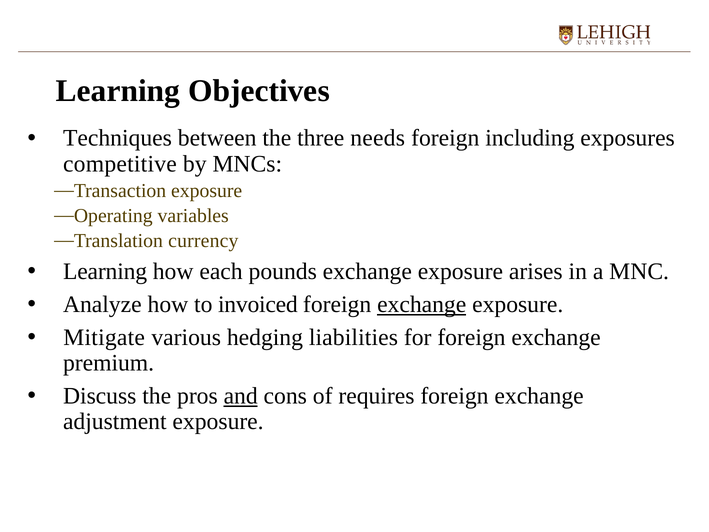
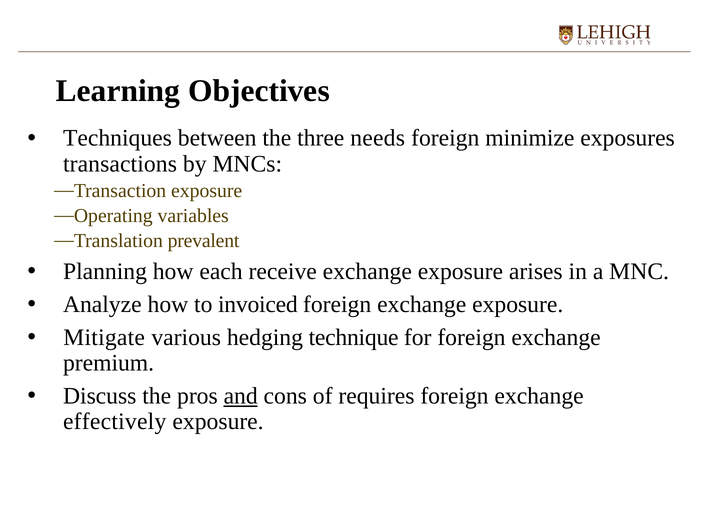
including: including -> minimize
competitive: competitive -> transactions
currency: currency -> prevalent
Learning at (105, 271): Learning -> Planning
pounds: pounds -> receive
exchange at (422, 304) underline: present -> none
liabilities: liabilities -> technique
adjustment: adjustment -> effectively
